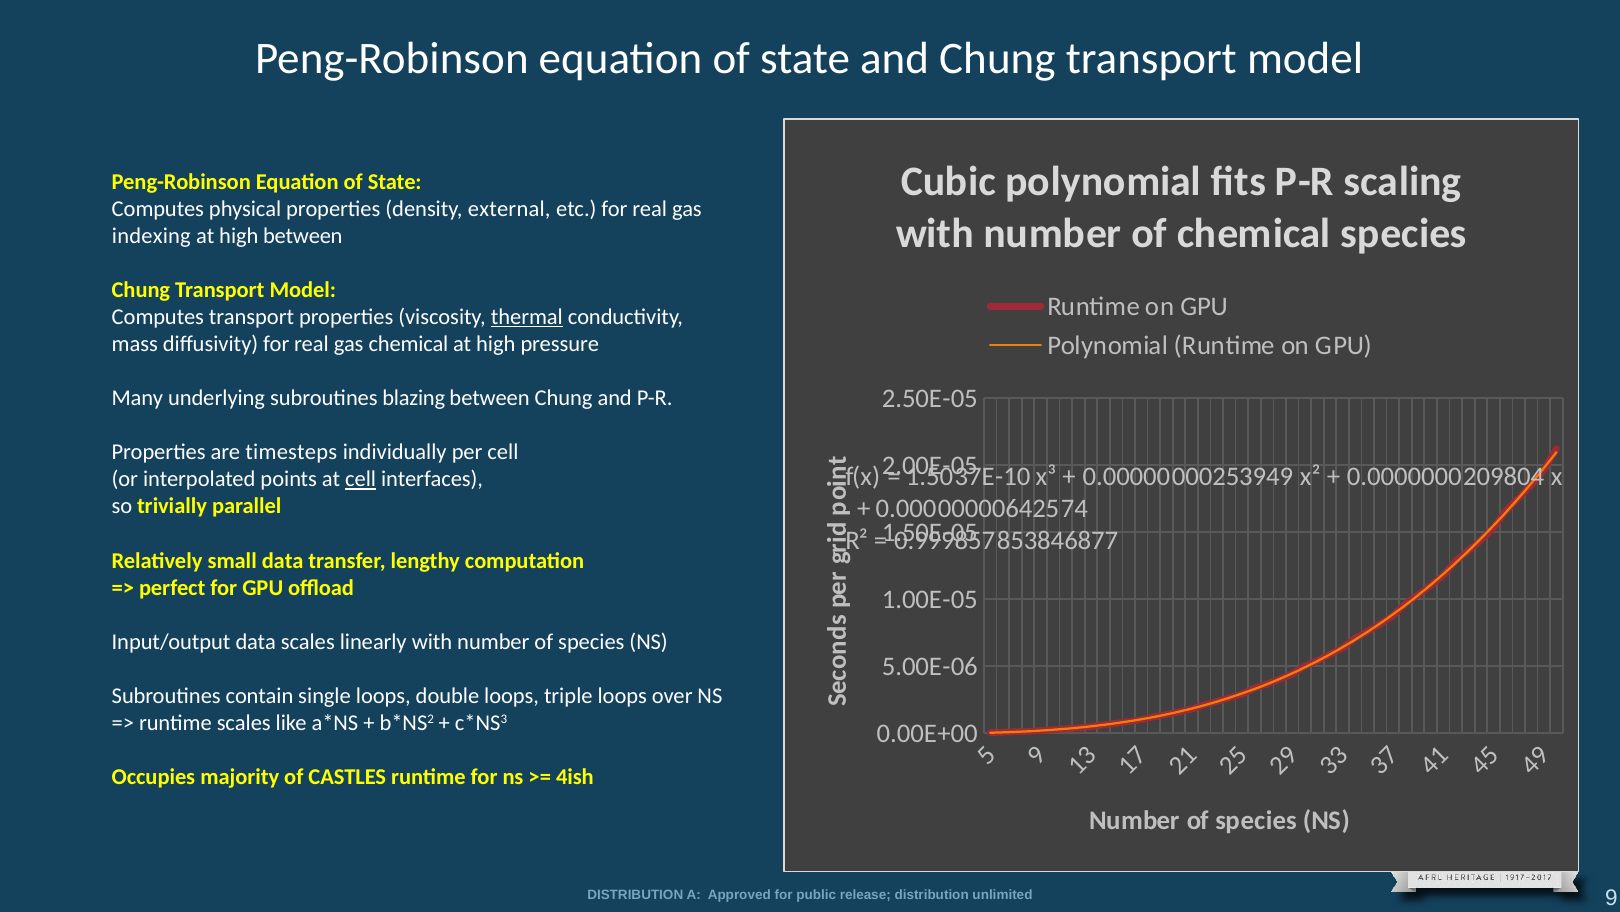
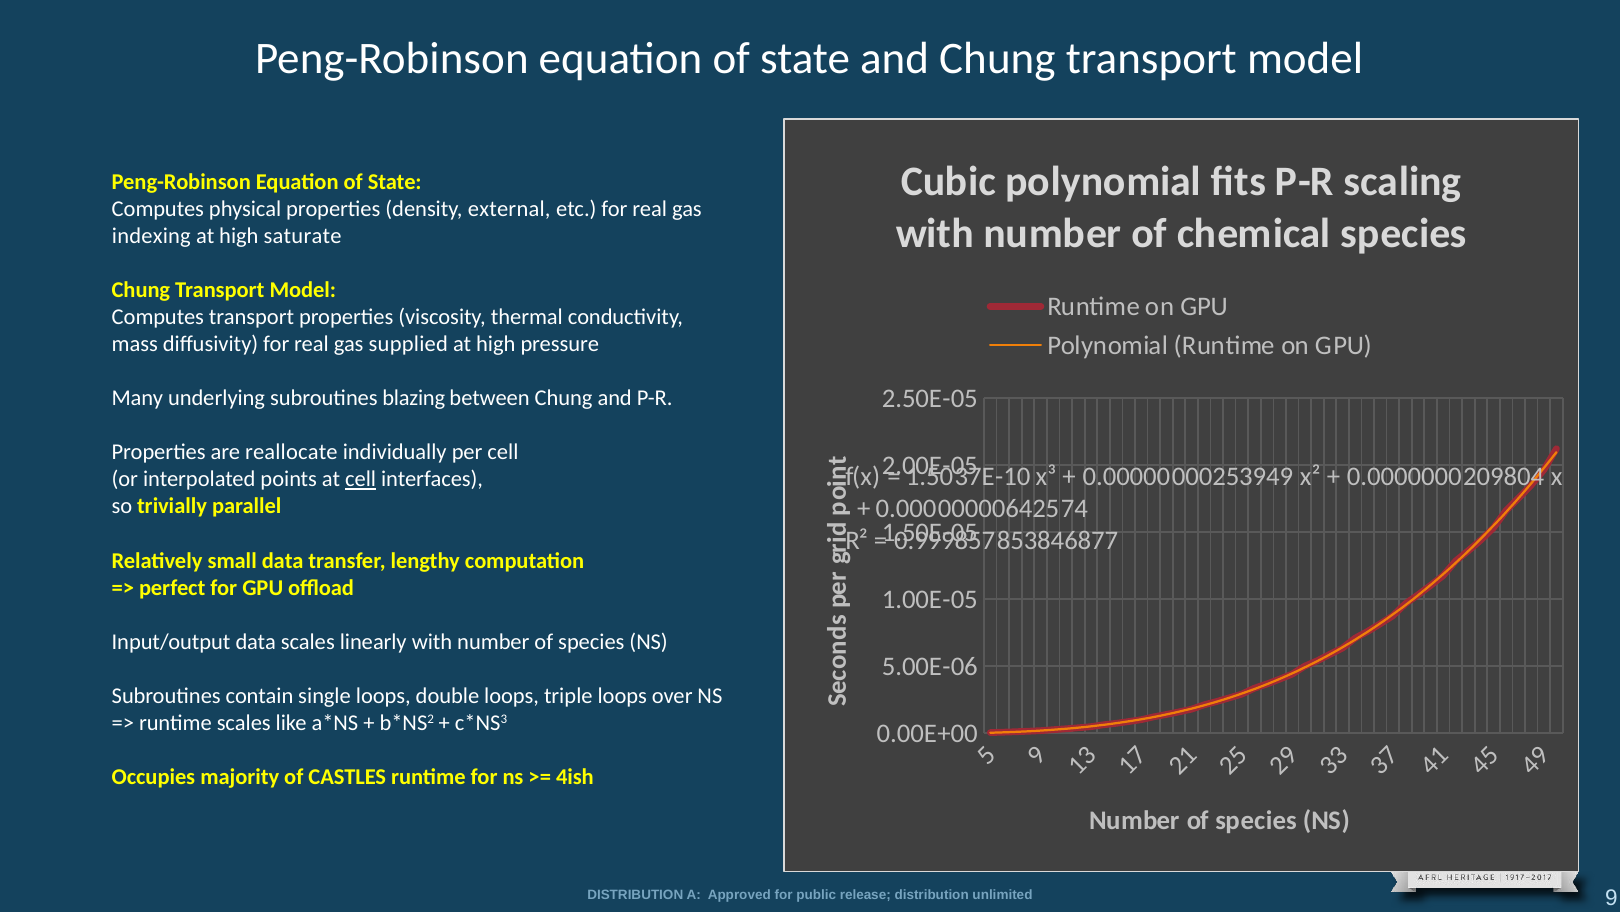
high between: between -> saturate
thermal underline: present -> none
gas chemical: chemical -> supplied
timesteps: timesteps -> reallocate
